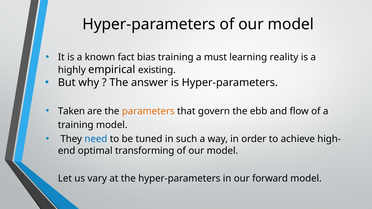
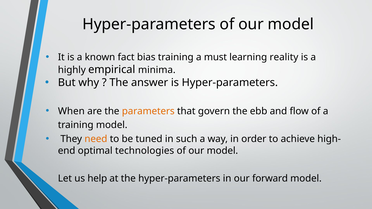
existing: existing -> minima
Taken: Taken -> When
need colour: blue -> orange
transforming: transforming -> technologies
vary: vary -> help
